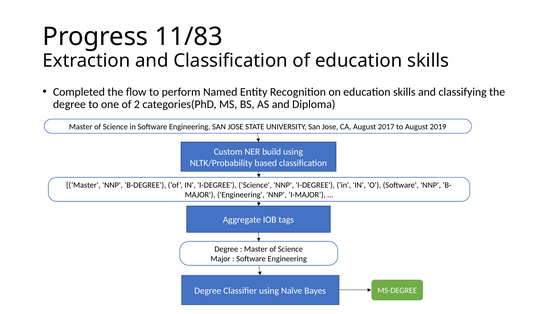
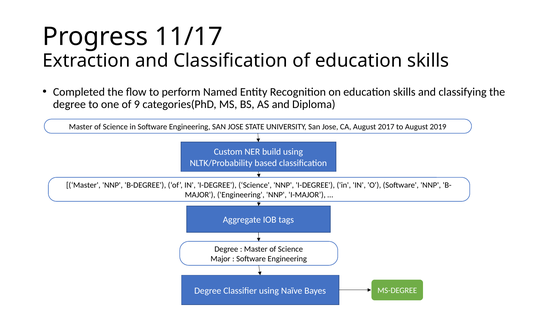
11/83: 11/83 -> 11/17
2: 2 -> 9
